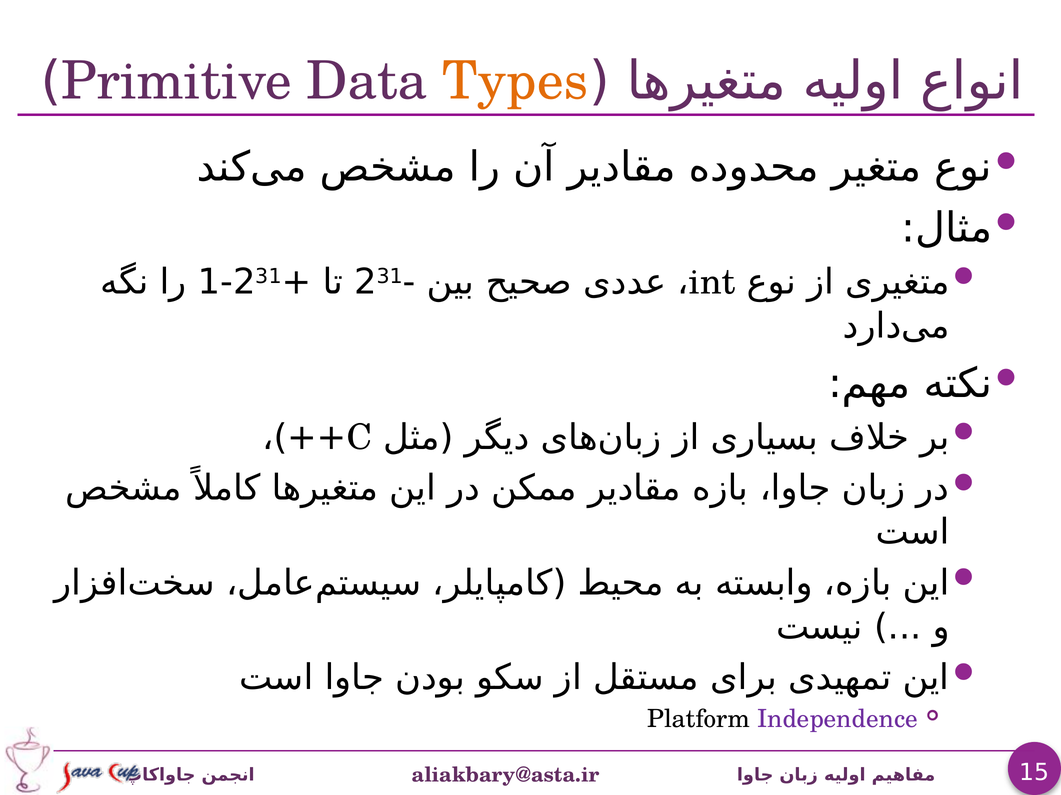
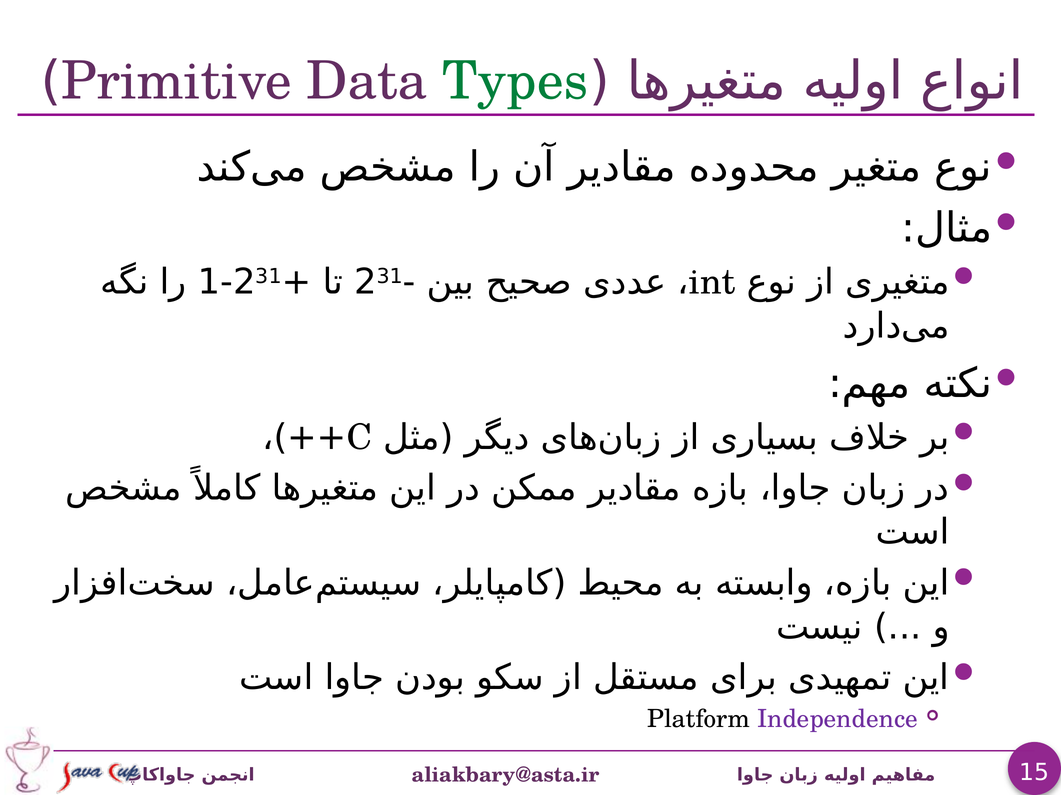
Types colour: orange -> green
